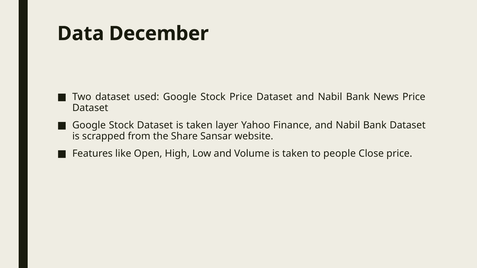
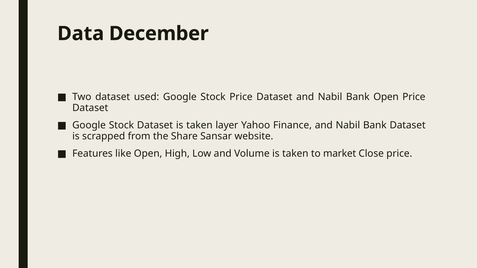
Bank News: News -> Open
people: people -> market
